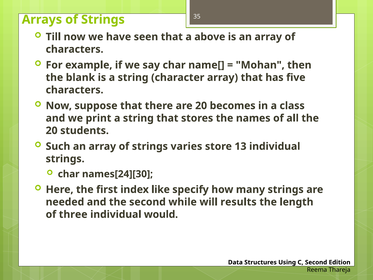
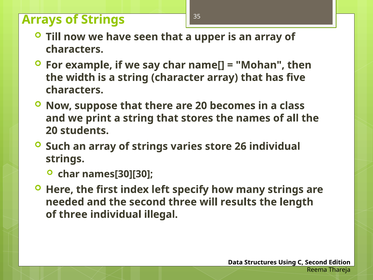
above: above -> upper
blank: blank -> width
13: 13 -> 26
names[24][30: names[24][30 -> names[30][30
like: like -> left
second while: while -> three
would: would -> illegal
